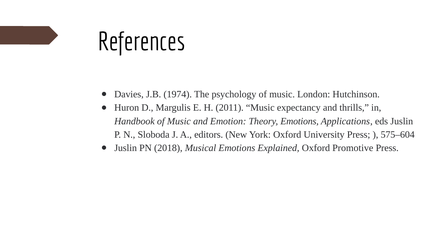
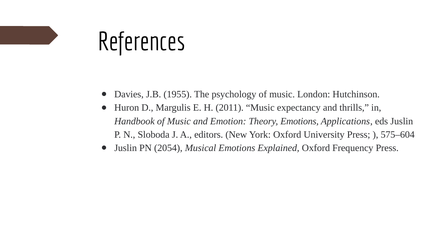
1974: 1974 -> 1955
2018: 2018 -> 2054
Promotive: Promotive -> Frequency
